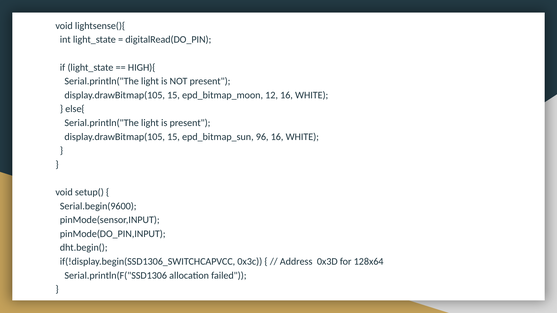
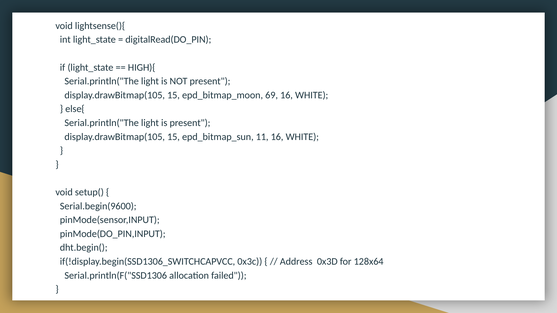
12: 12 -> 69
96: 96 -> 11
